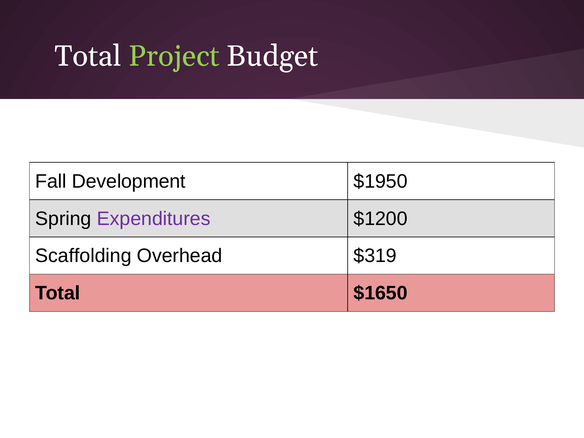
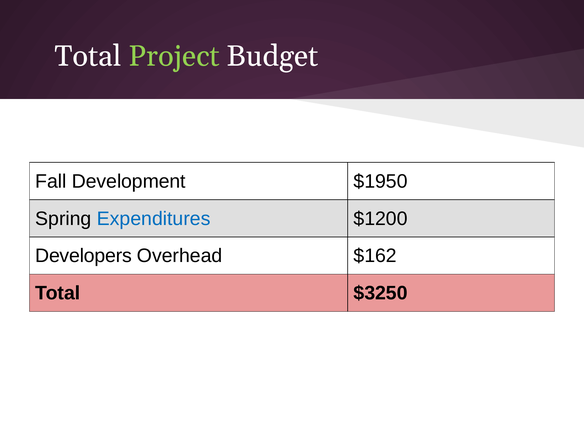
Expenditures colour: purple -> blue
Scaffolding: Scaffolding -> Developers
$319: $319 -> $162
$1650: $1650 -> $3250
